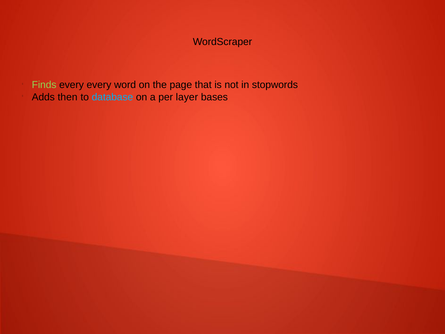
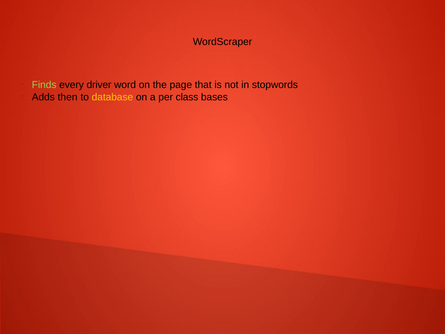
every every: every -> driver
database colour: light blue -> yellow
layer: layer -> class
